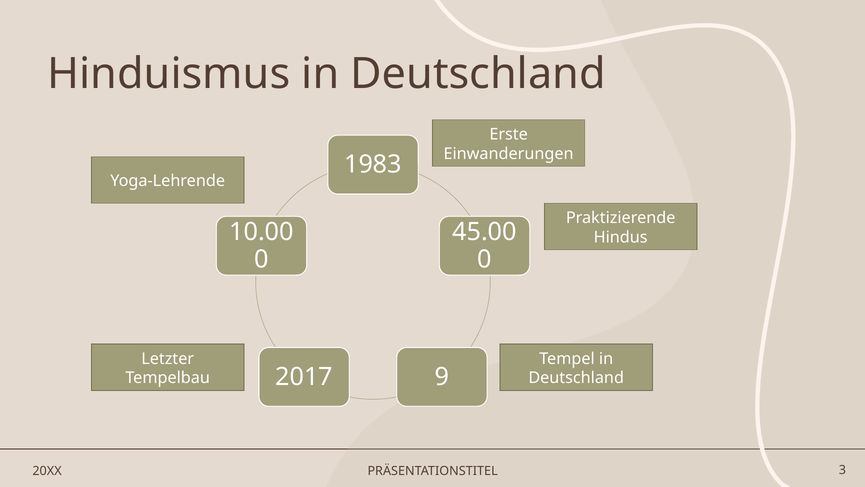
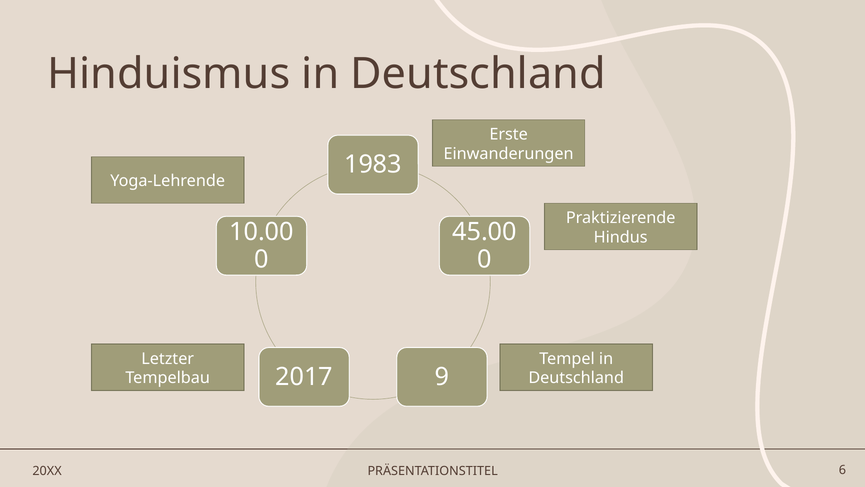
3: 3 -> 6
